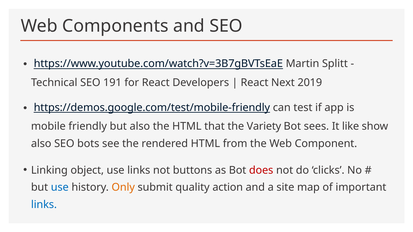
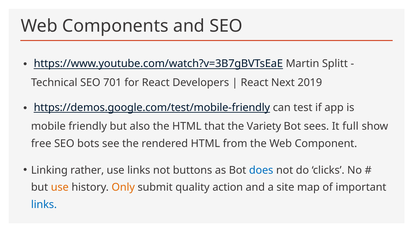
191: 191 -> 701
like: like -> full
also at (41, 144): also -> free
object: object -> rather
does colour: red -> blue
use at (60, 188) colour: blue -> orange
